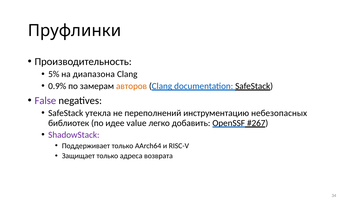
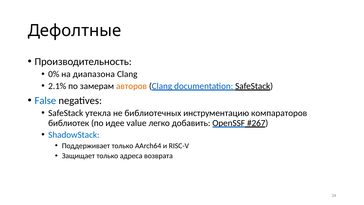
Пруфлинки: Пруфлинки -> Дефолтные
5%: 5% -> 0%
0.9%: 0.9% -> 2.1%
False colour: purple -> blue
переполнений: переполнений -> библиотечных
небезопасных: небезопасных -> компараторов
ShadowStack colour: purple -> blue
